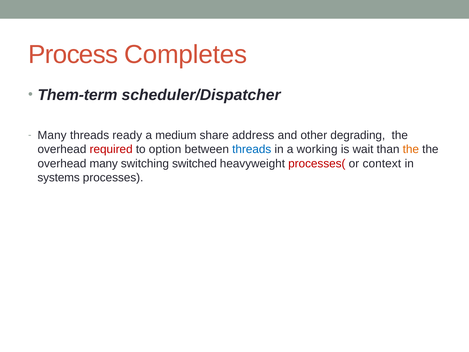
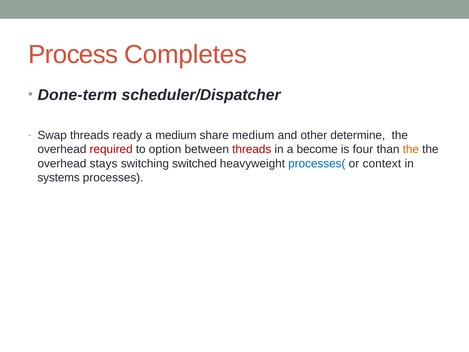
Them-term: Them-term -> Done-term
Many at (52, 135): Many -> Swap
share address: address -> medium
degrading: degrading -> determine
threads at (252, 149) colour: blue -> red
working: working -> become
wait: wait -> four
overhead many: many -> stays
processes( colour: red -> blue
